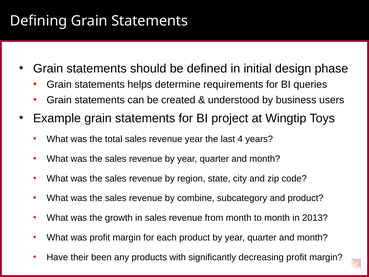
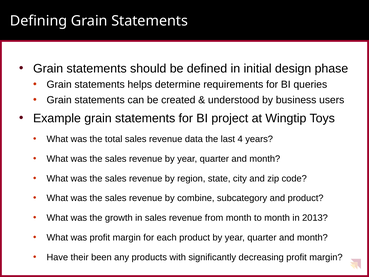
revenue year: year -> data
